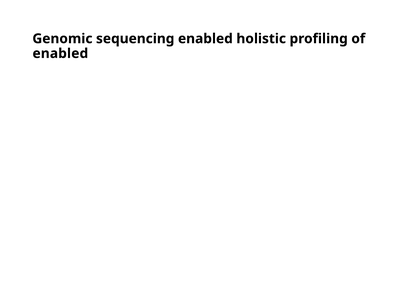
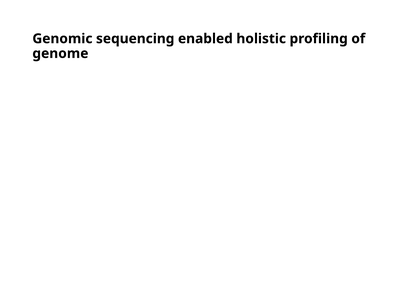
enabled at (60, 54): enabled -> genome
